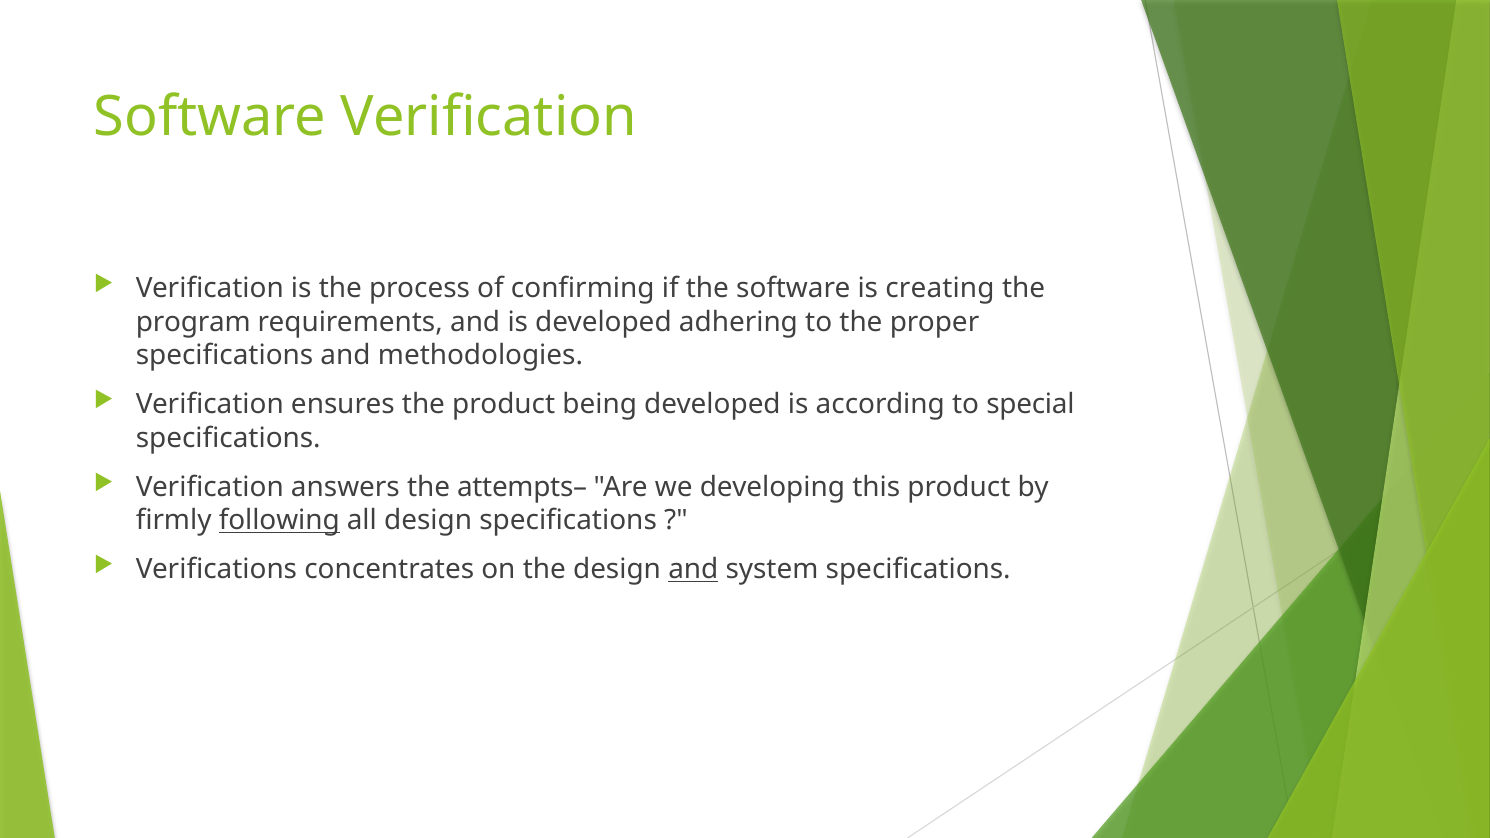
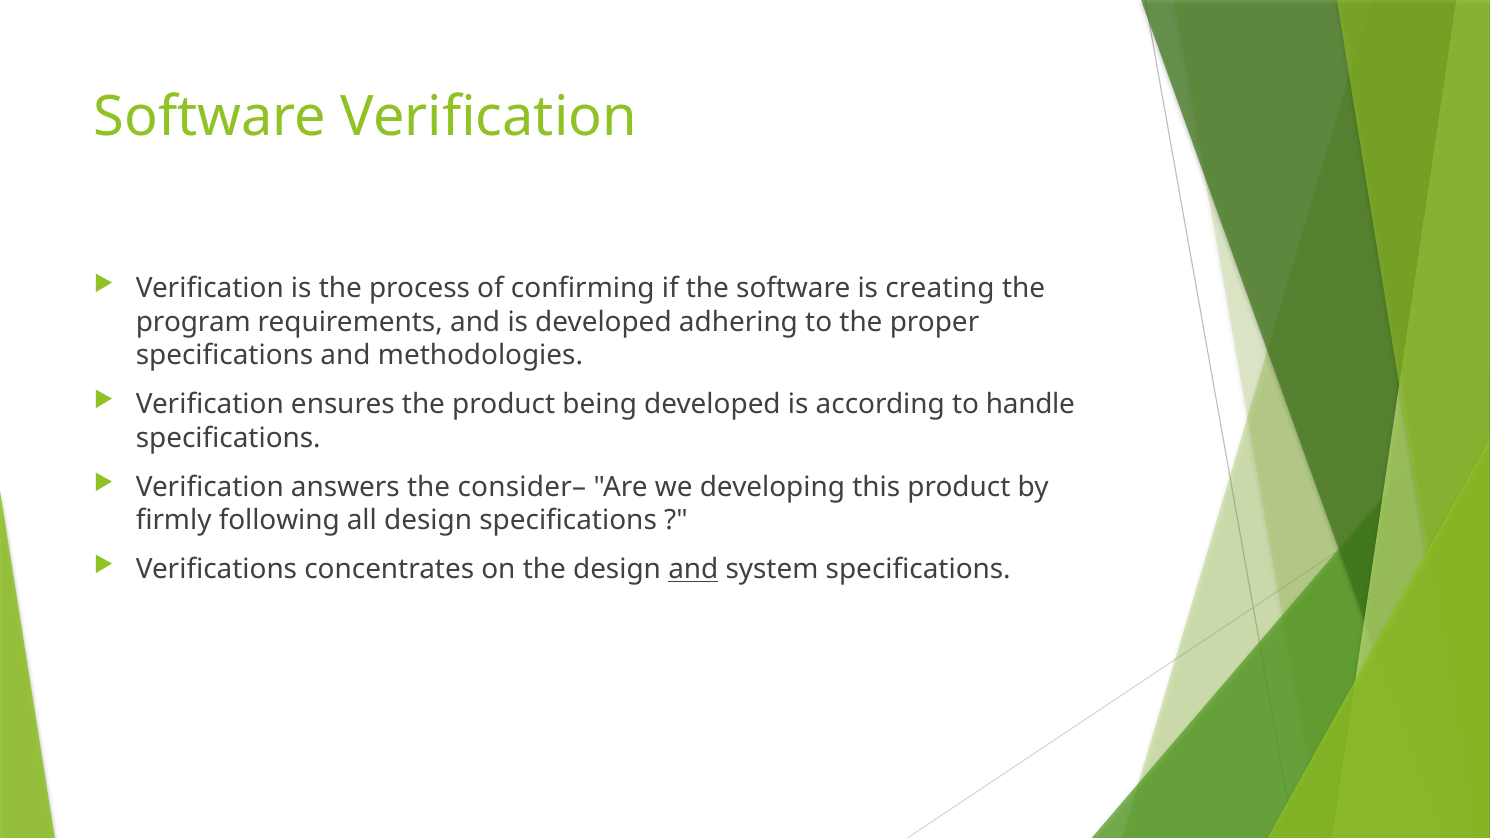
special: special -> handle
attempts–: attempts– -> consider–
following underline: present -> none
